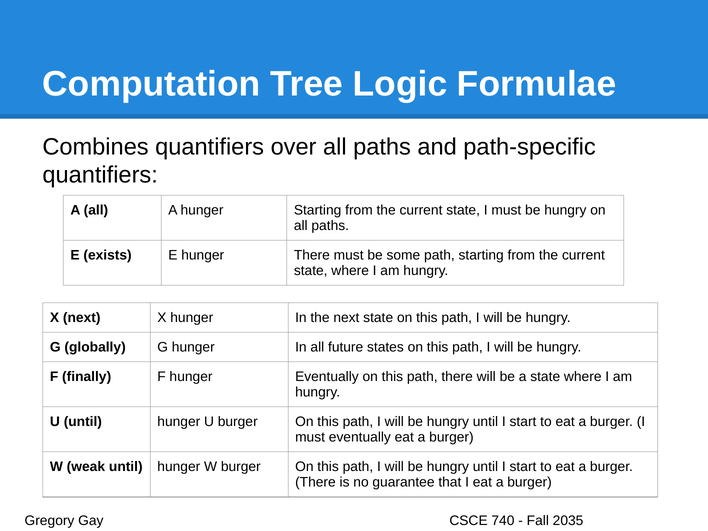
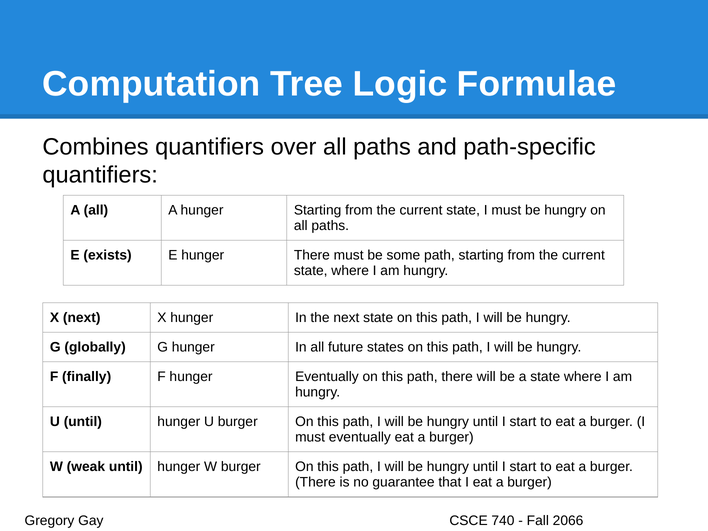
2035: 2035 -> 2066
